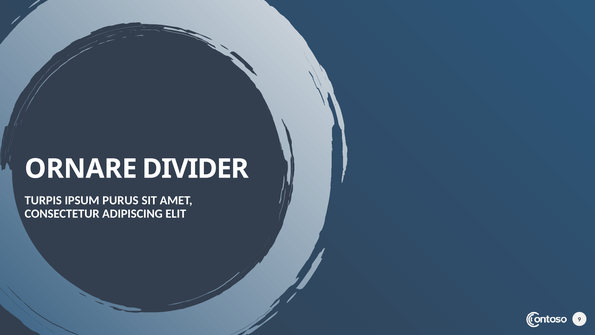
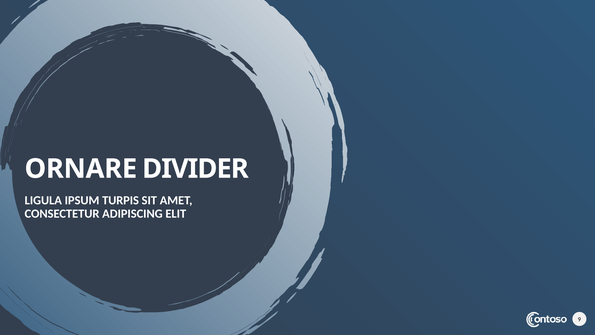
TURPIS: TURPIS -> LIGULA
PURUS: PURUS -> TURPIS
